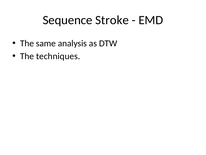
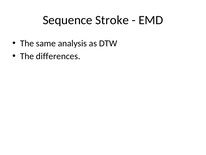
techniques: techniques -> differences
